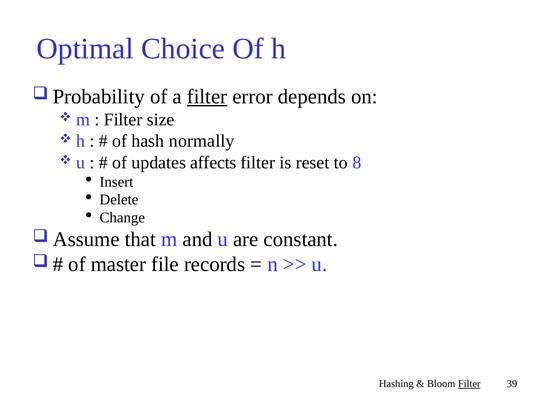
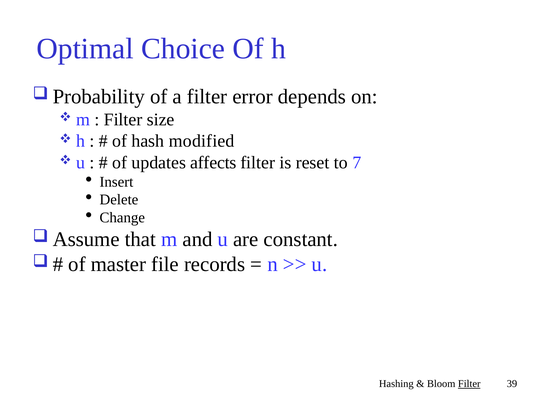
filter at (207, 97) underline: present -> none
normally: normally -> modified
8: 8 -> 7
